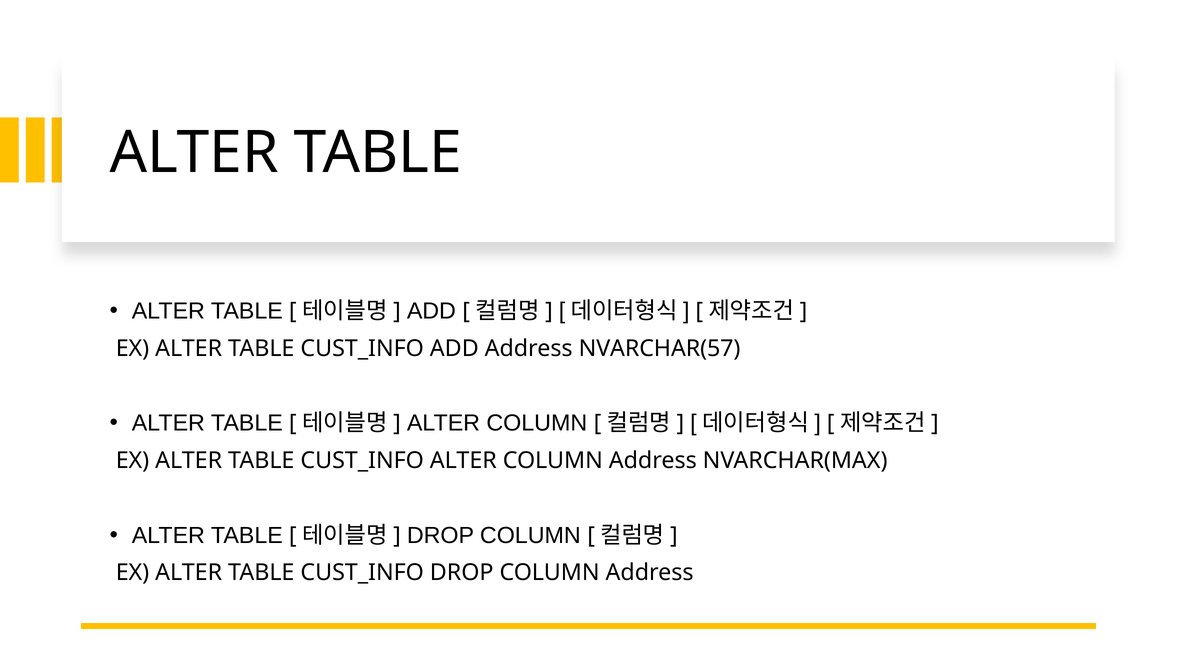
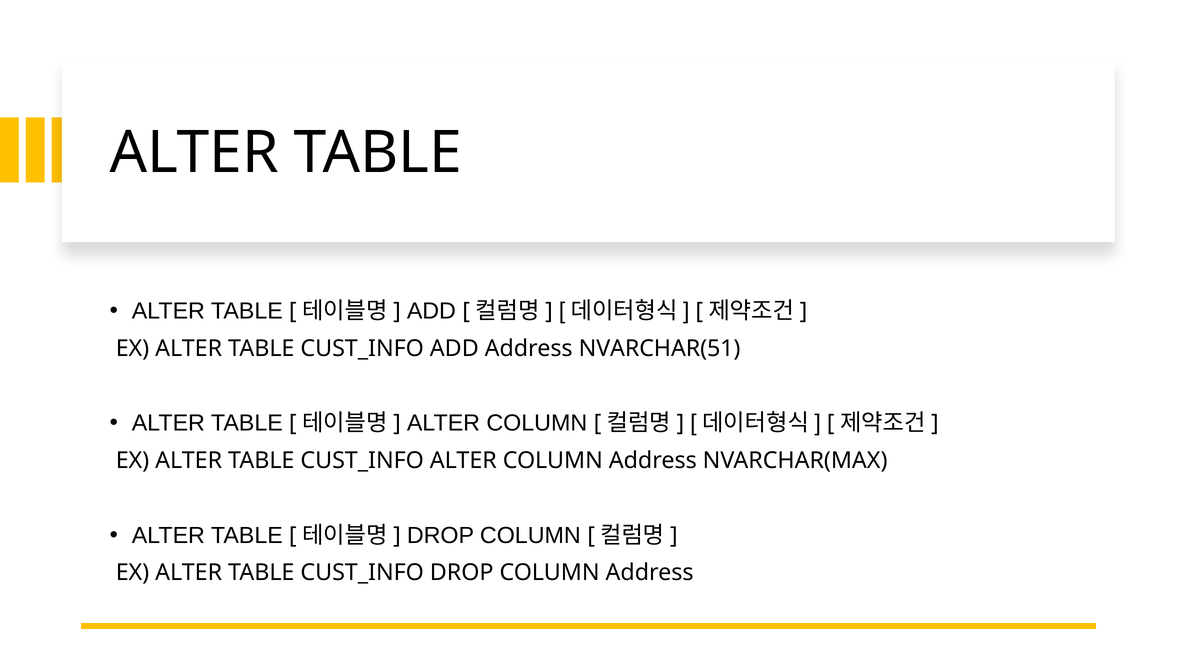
NVARCHAR(57: NVARCHAR(57 -> NVARCHAR(51
